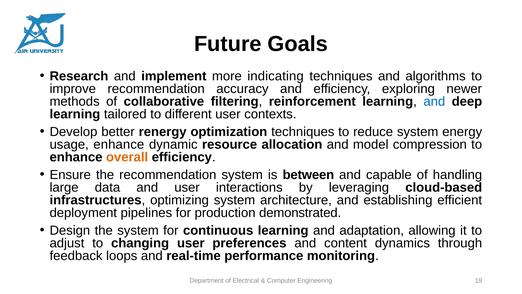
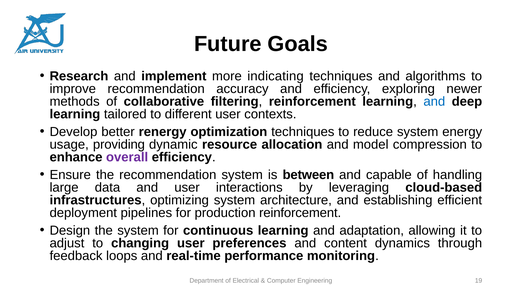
usage enhance: enhance -> providing
overall colour: orange -> purple
production demonstrated: demonstrated -> reinforcement
